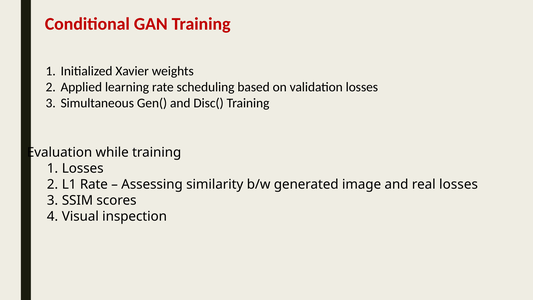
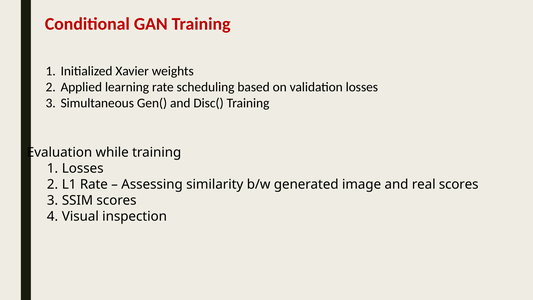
real losses: losses -> scores
